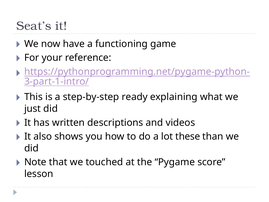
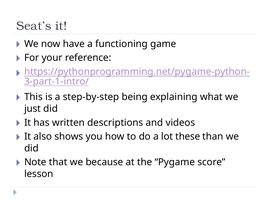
ready: ready -> being
touched: touched -> because
